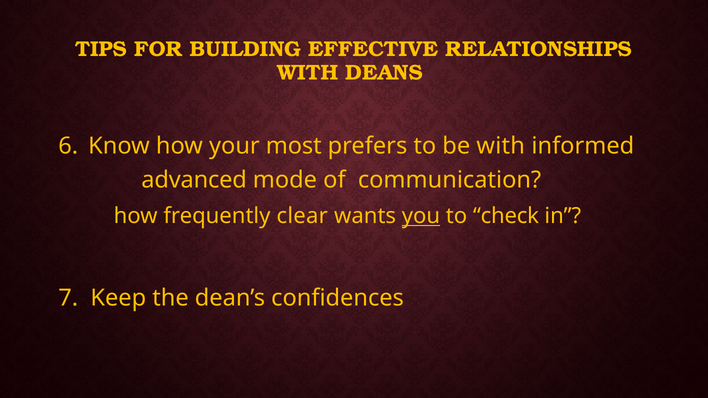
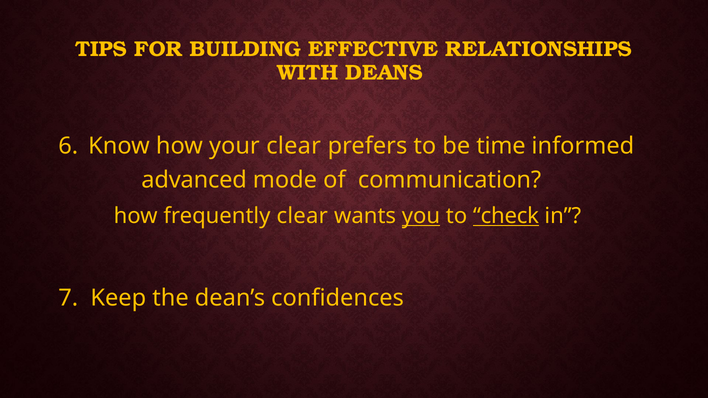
your most: most -> clear
be with: with -> time
check underline: none -> present
